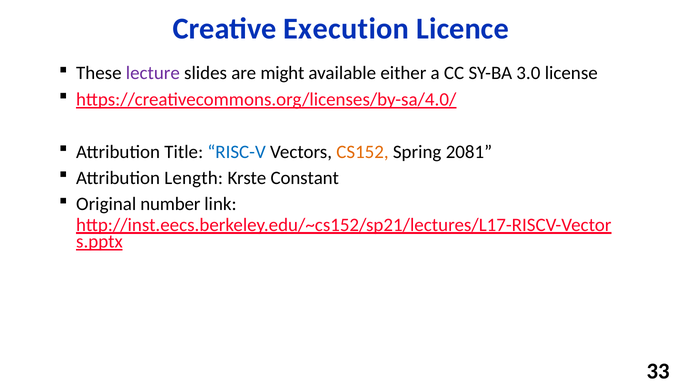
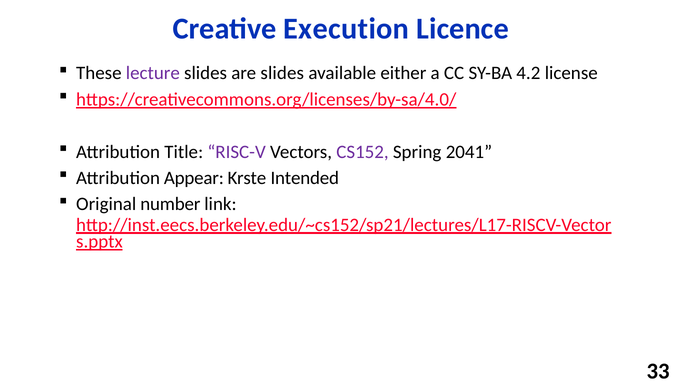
are might: might -> slides
3.0: 3.0 -> 4.2
RISC-V colour: blue -> purple
CS152 colour: orange -> purple
2081: 2081 -> 2041
Length: Length -> Appear
Constant: Constant -> Intended
